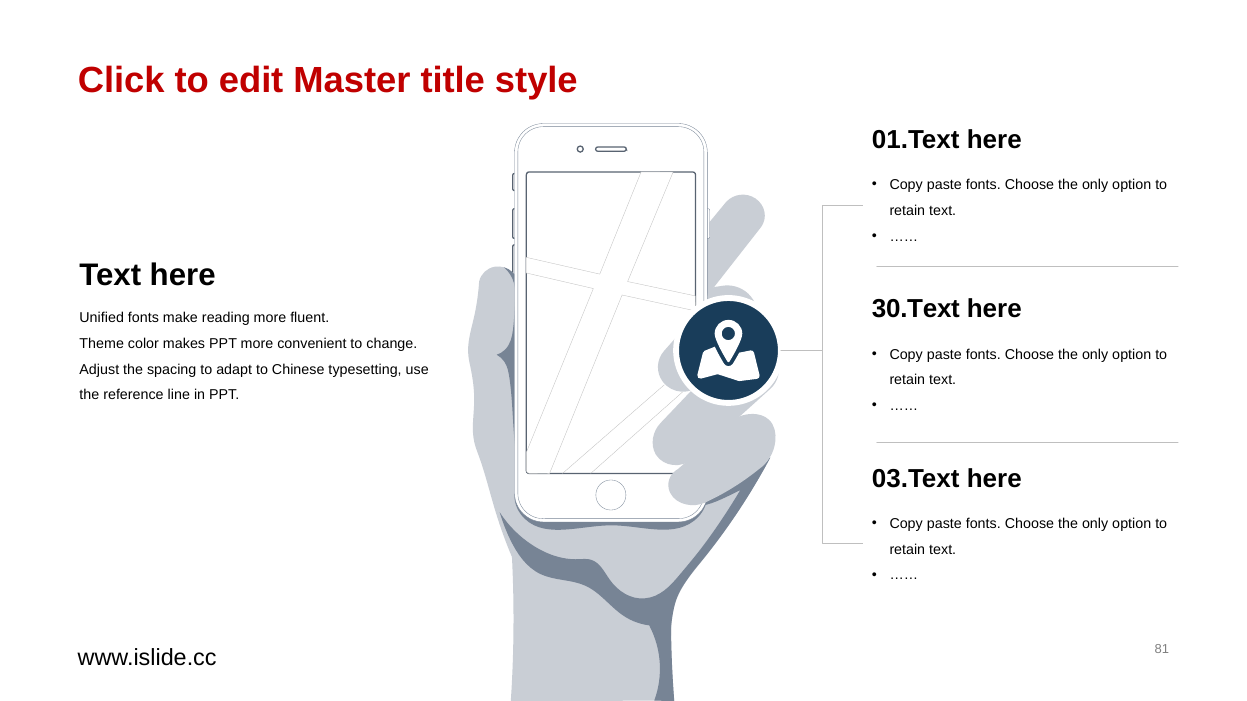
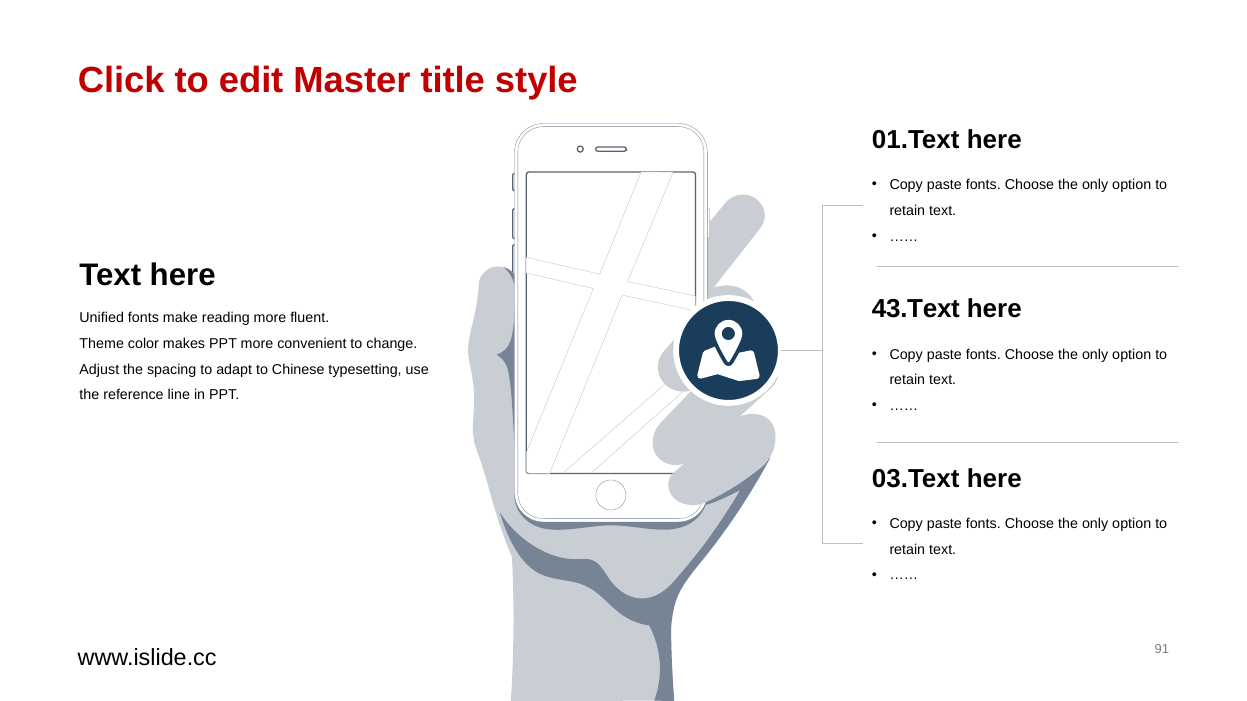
30.Text: 30.Text -> 43.Text
81: 81 -> 91
